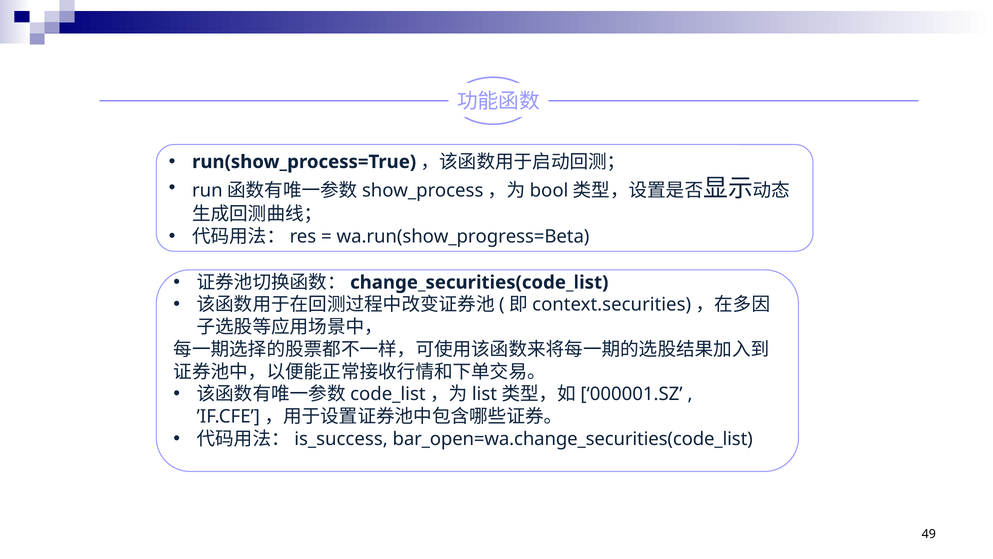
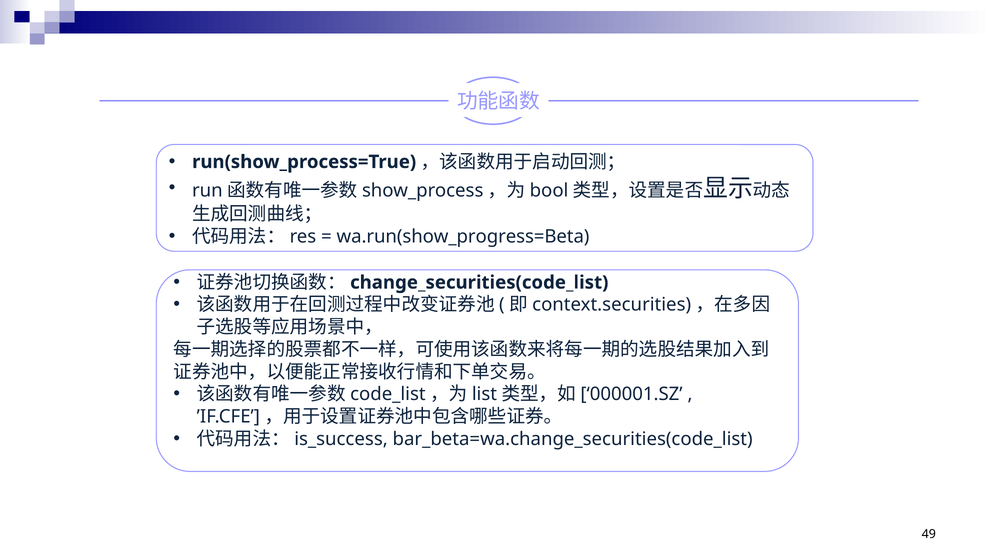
bar_open=wa.change_securities(code_list: bar_open=wa.change_securities(code_list -> bar_beta=wa.change_securities(code_list
